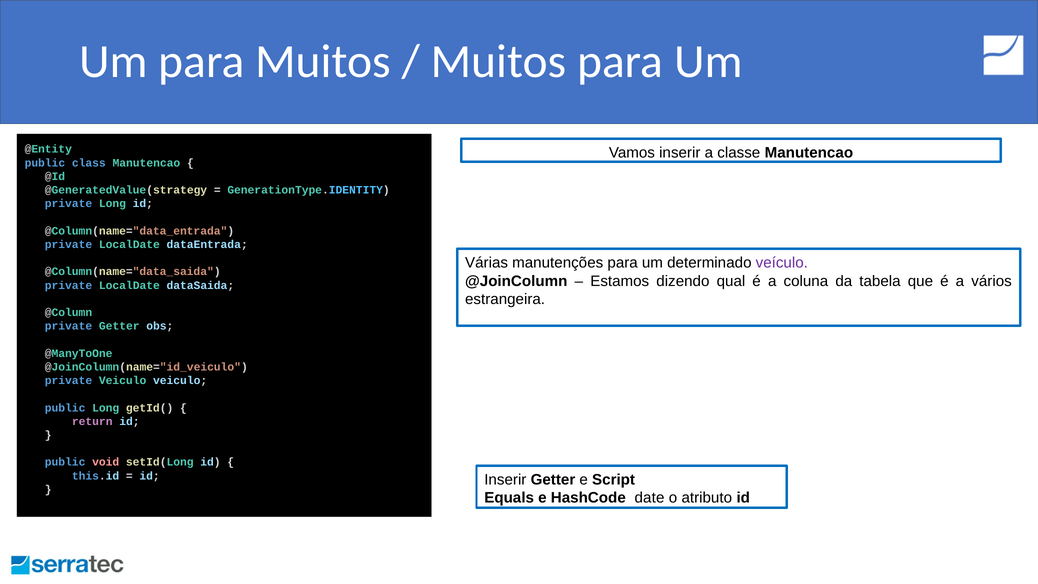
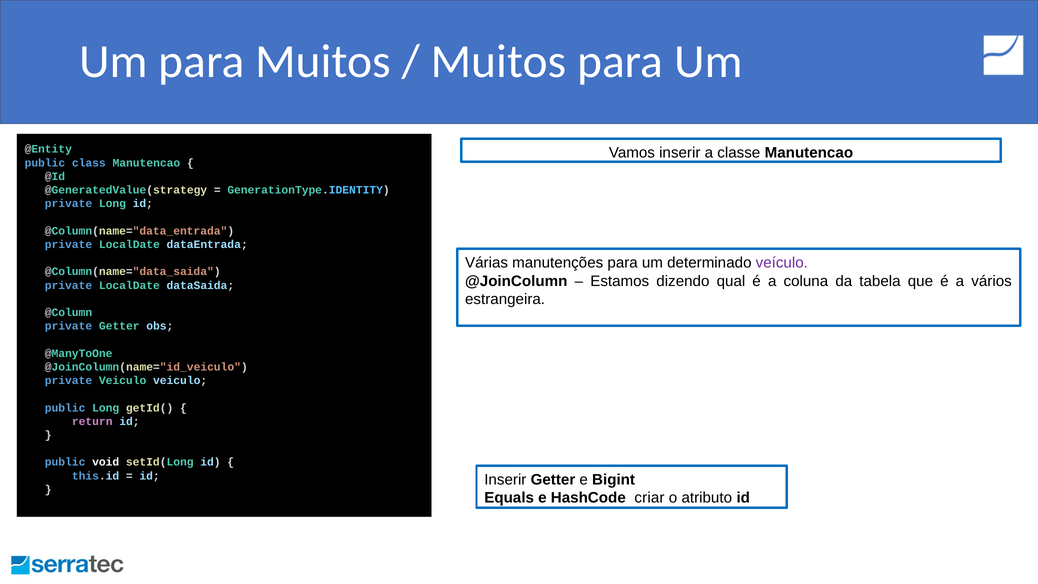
void colour: pink -> white
Script: Script -> Bigint
date: date -> criar
